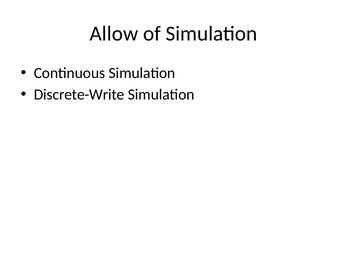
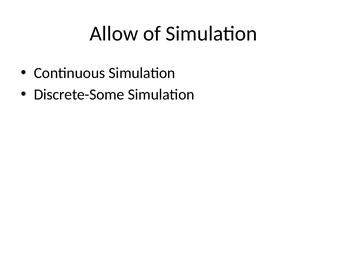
Discrete-Write: Discrete-Write -> Discrete-Some
